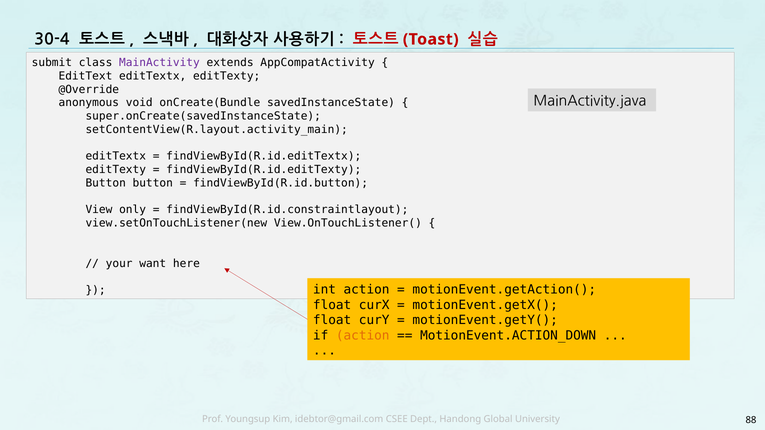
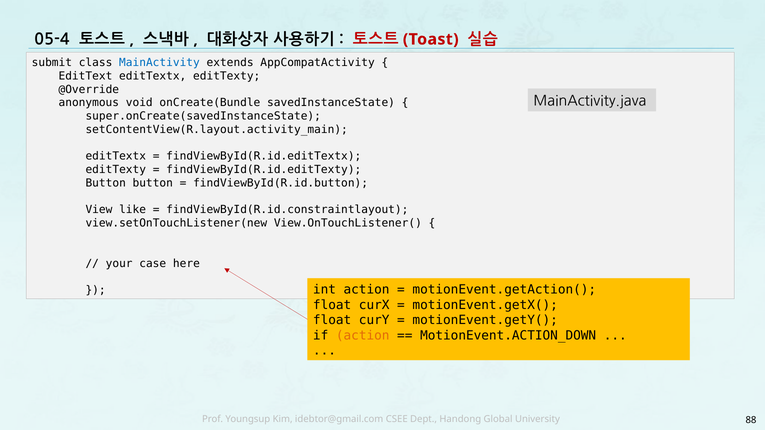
30-4: 30-4 -> 05-4
MainActivity colour: purple -> blue
only: only -> like
want: want -> case
